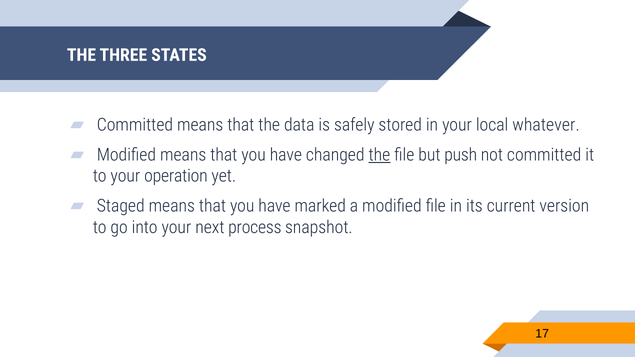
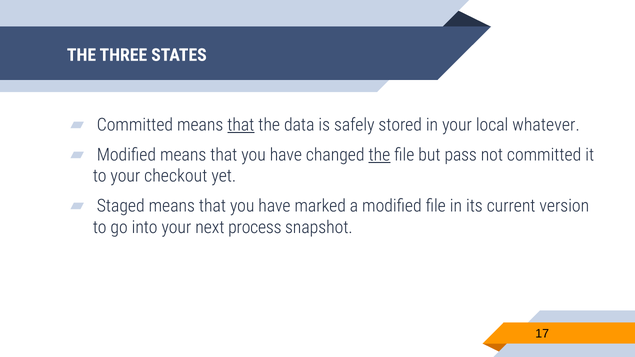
that at (241, 125) underline: none -> present
push: push -> pass
operation: operation -> checkout
